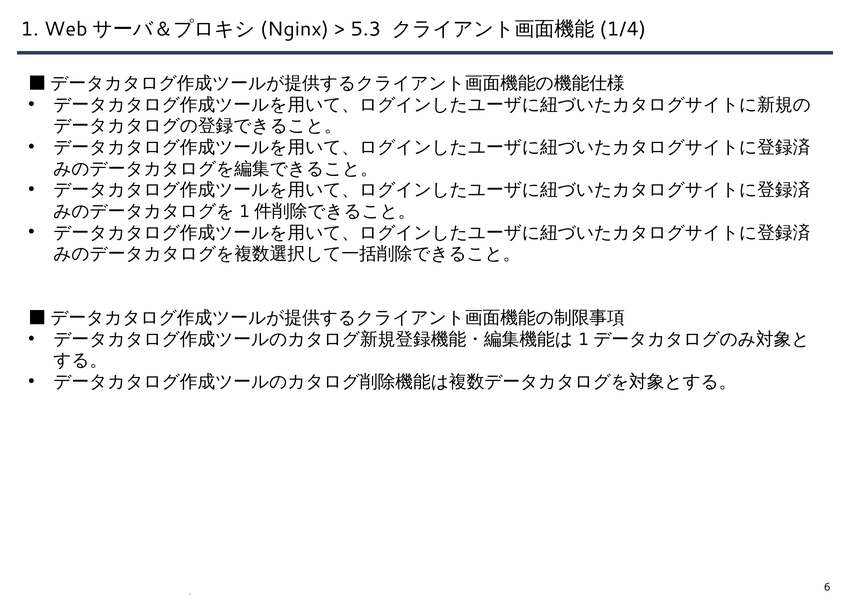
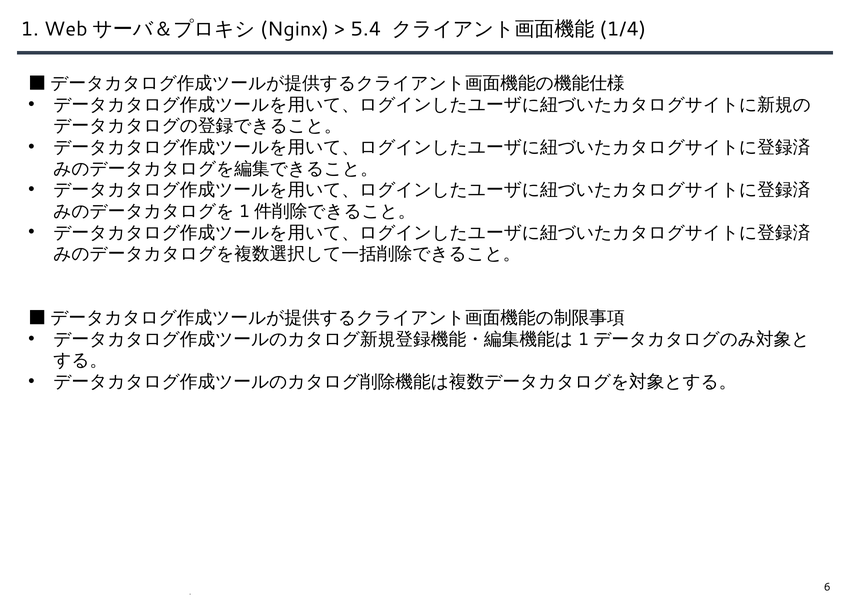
5.3: 5.3 -> 5.4
